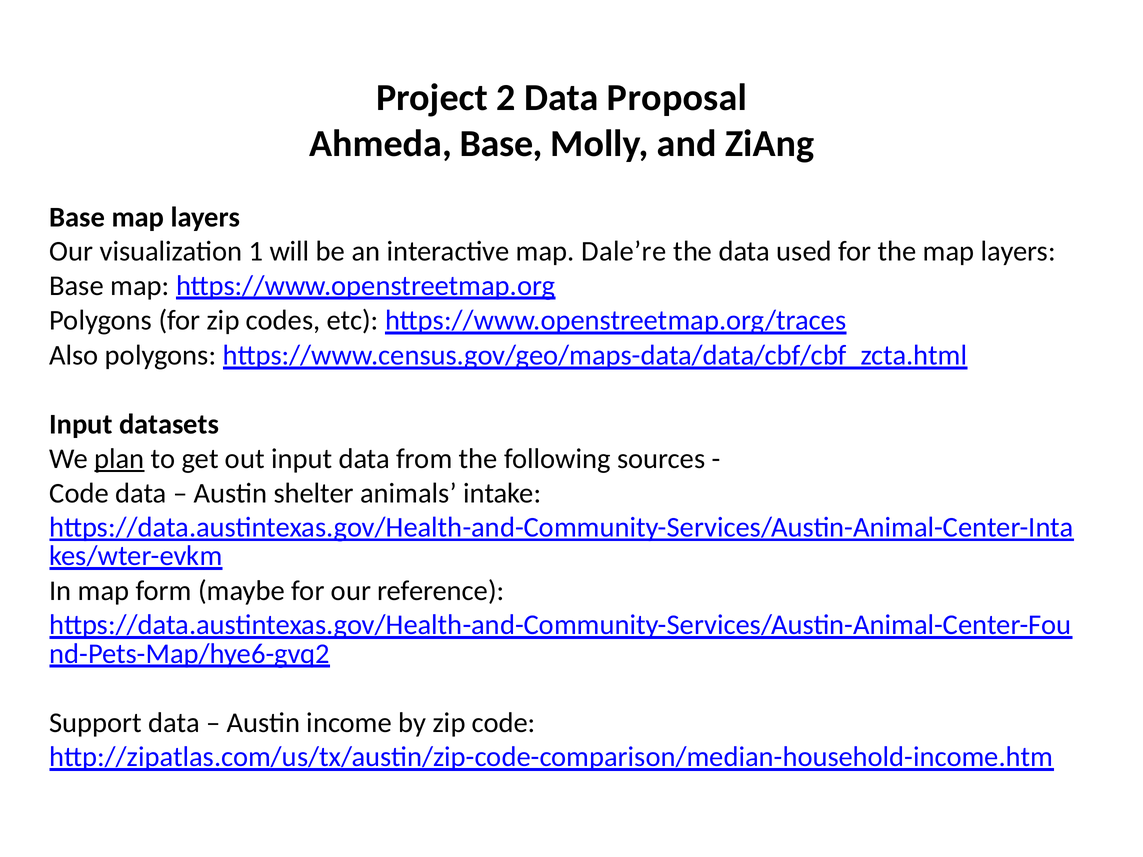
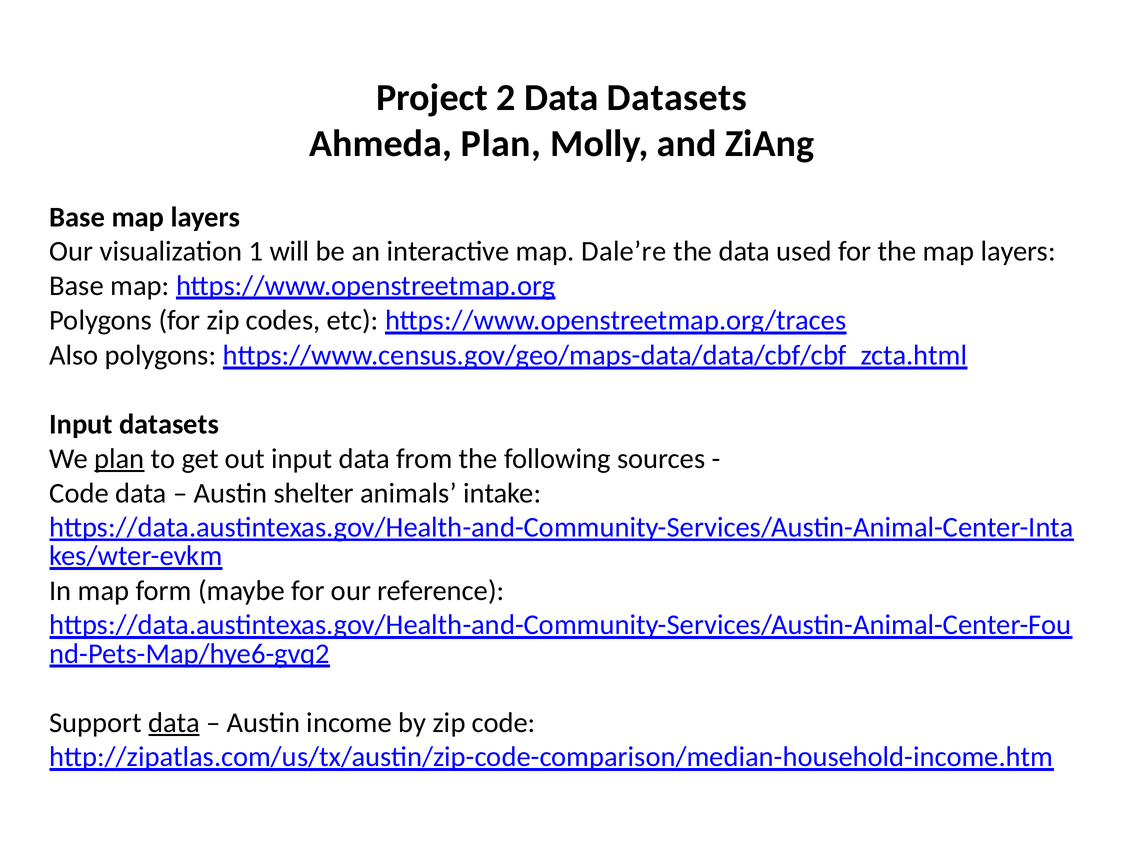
Data Proposal: Proposal -> Datasets
Ahmeda Base: Base -> Plan
data at (174, 723) underline: none -> present
